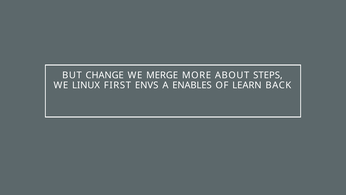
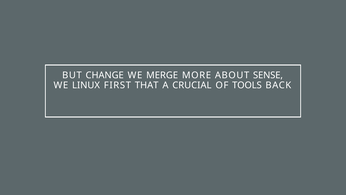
STEPS: STEPS -> SENSE
ENVS: ENVS -> THAT
ENABLES: ENABLES -> CRUCIAL
LEARN: LEARN -> TOOLS
